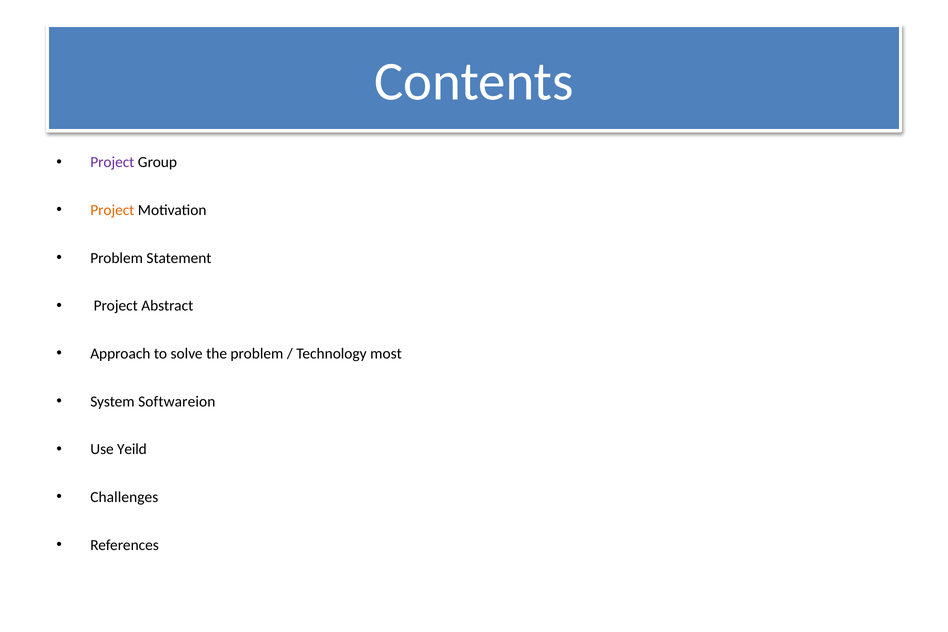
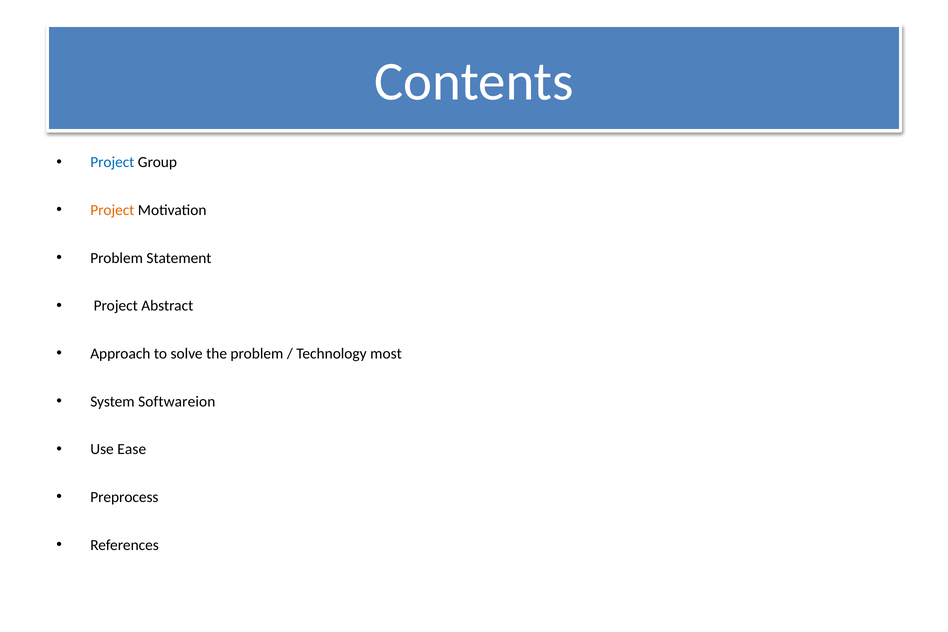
Project at (112, 162) colour: purple -> blue
Yeild: Yeild -> Ease
Challenges: Challenges -> Preprocess
